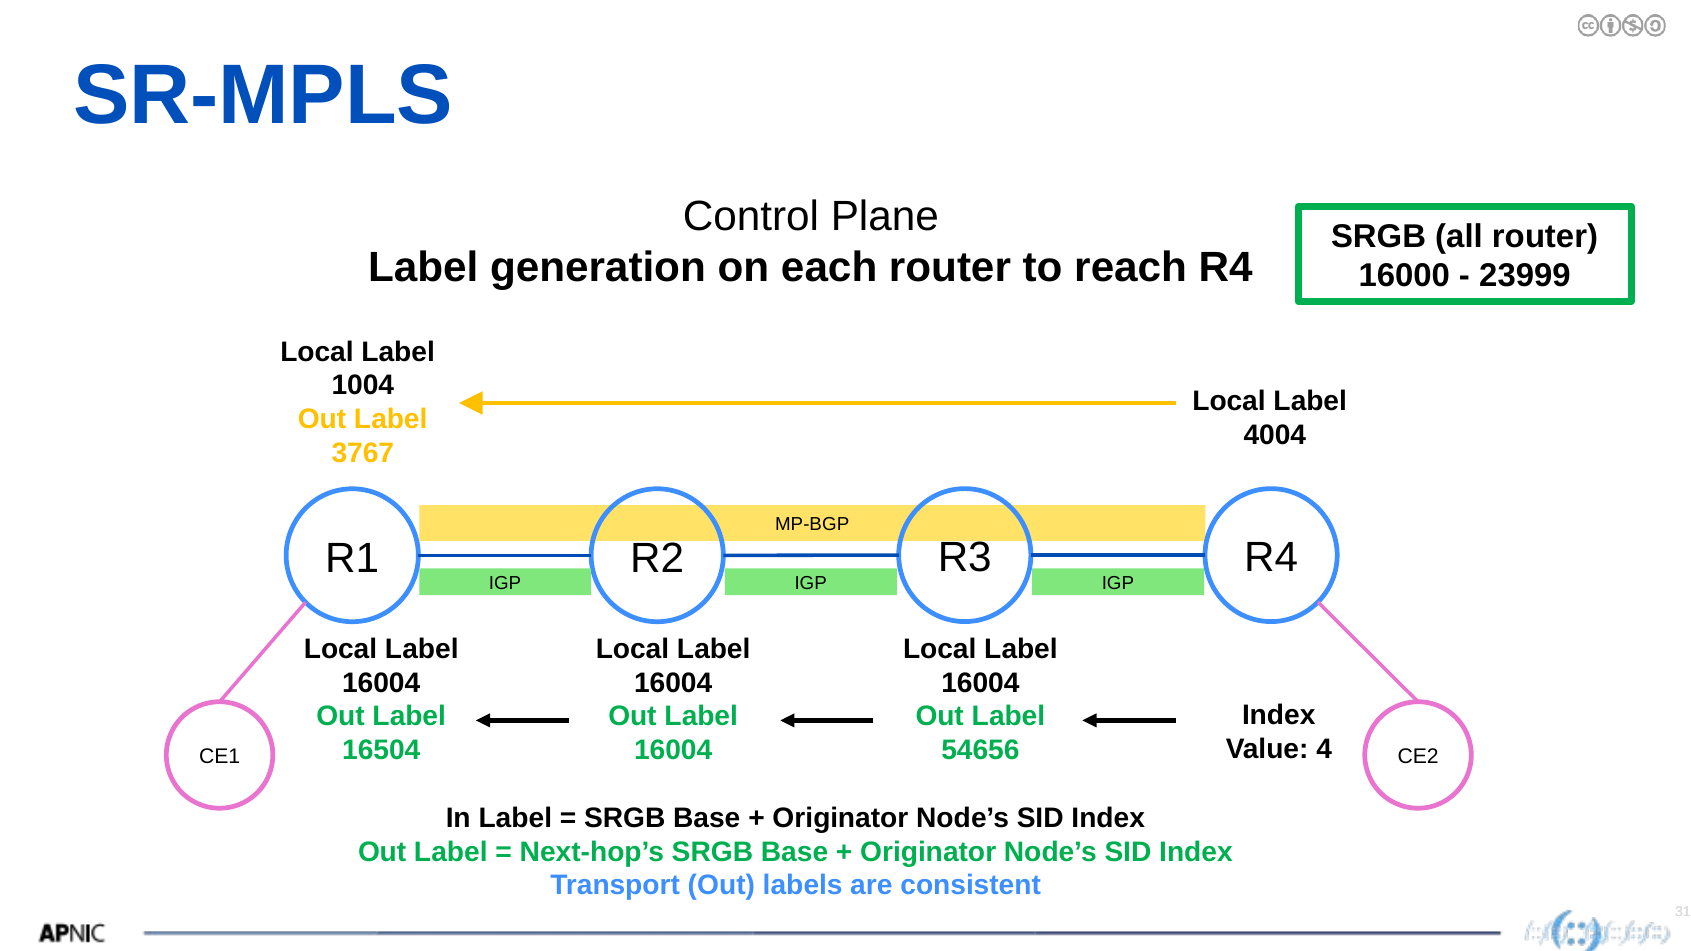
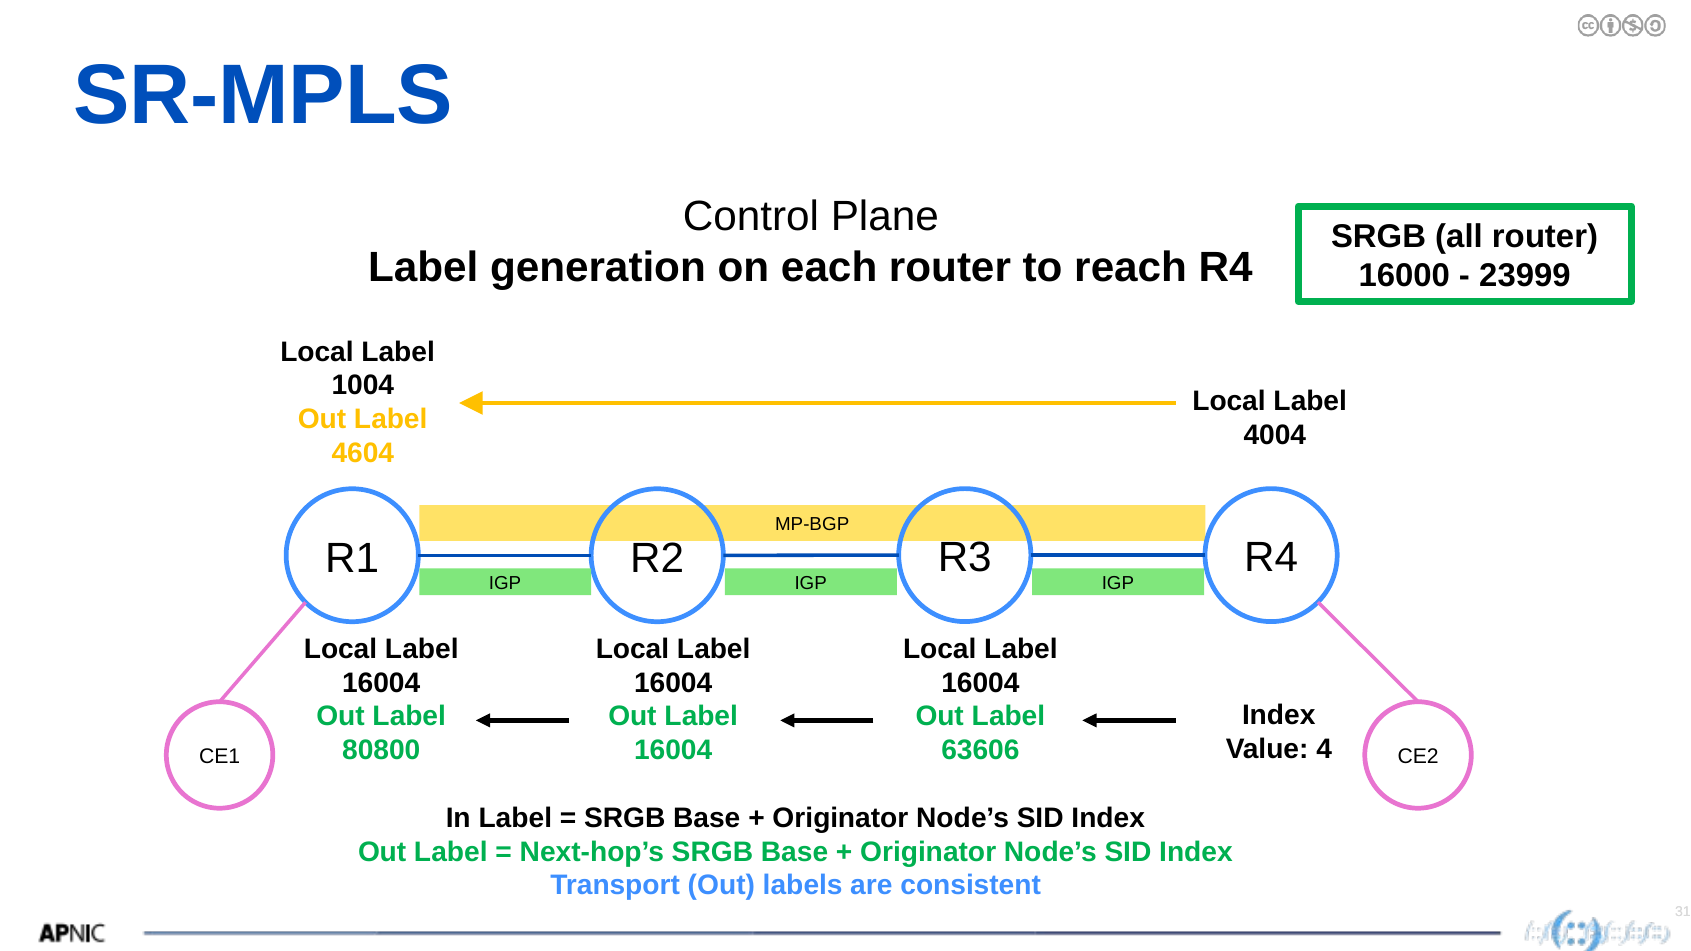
3767: 3767 -> 4604
16504: 16504 -> 80800
54656: 54656 -> 63606
